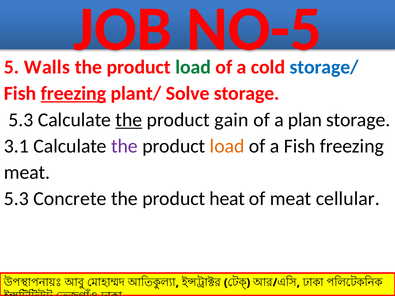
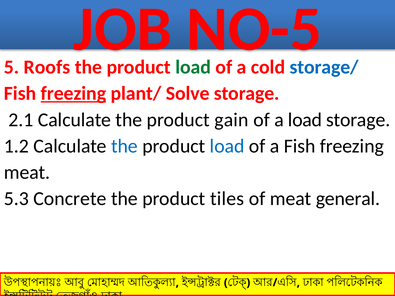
Walls: Walls -> Roofs
5.3 at (21, 120): 5.3 -> 2.1
the at (129, 120) underline: present -> none
a plan: plan -> load
3.1: 3.1 -> 1.2
the at (124, 146) colour: purple -> blue
load at (227, 146) colour: orange -> blue
heat: heat -> tiles
cellular: cellular -> general
